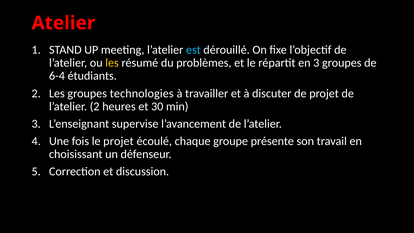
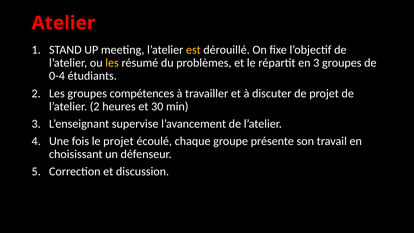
est colour: light blue -> yellow
6-4: 6-4 -> 0-4
technologies: technologies -> compétences
